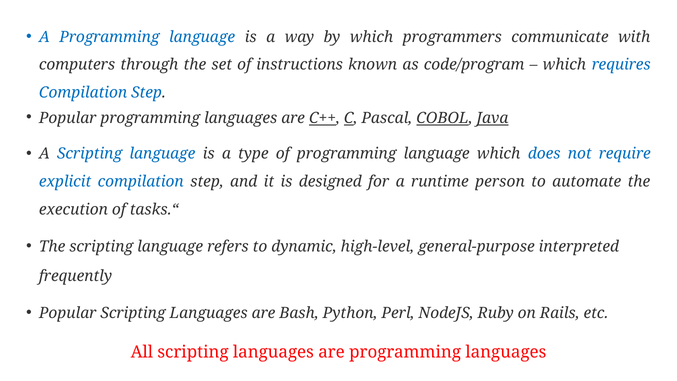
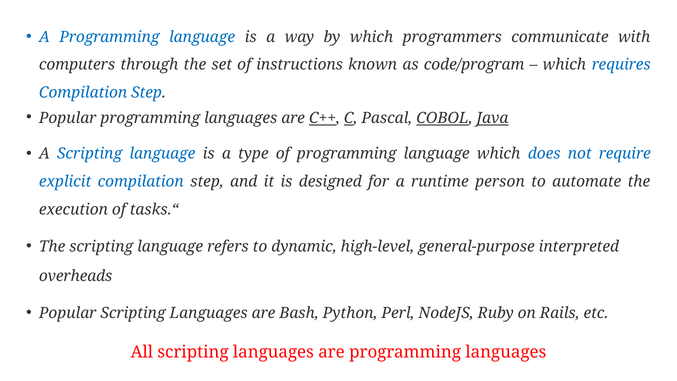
frequently: frequently -> overheads
